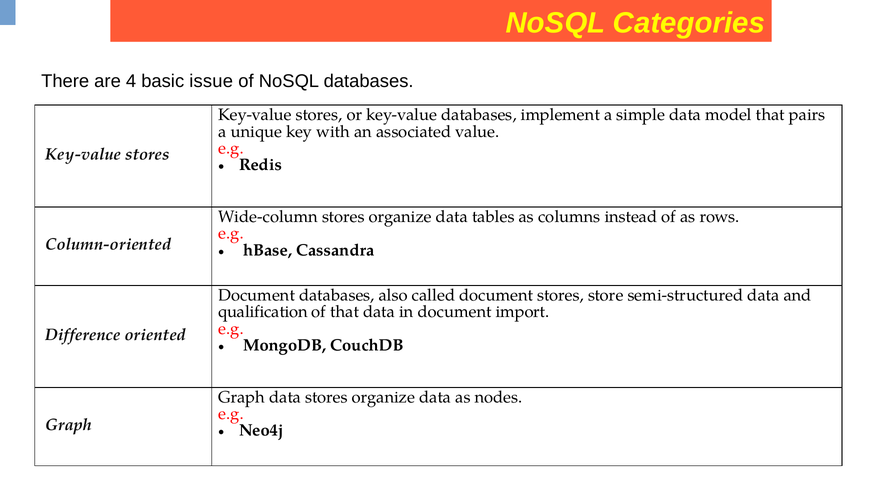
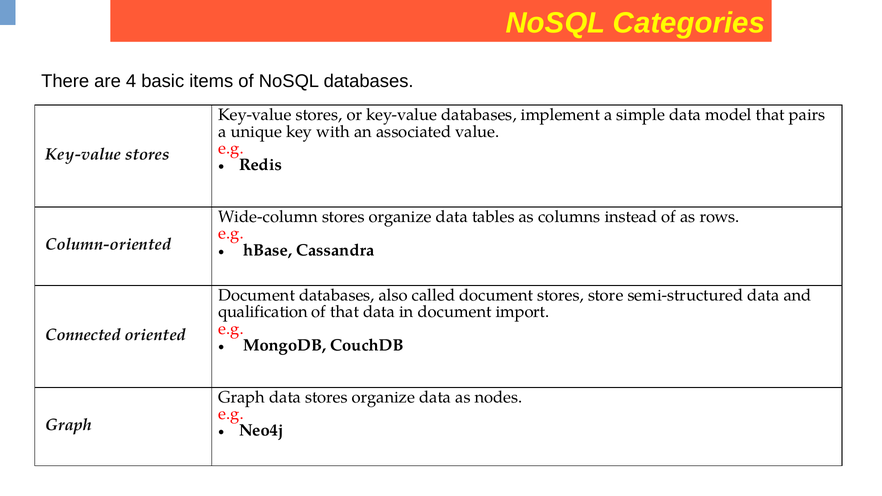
issue: issue -> items
Difference: Difference -> Connected
